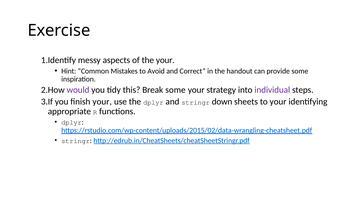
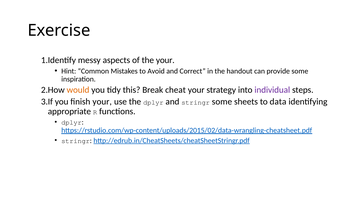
would colour: purple -> orange
Break some: some -> cheat
stringr down: down -> some
to your: your -> data
